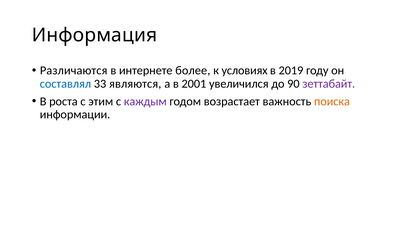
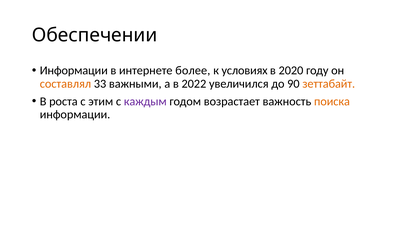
Информация: Информация -> Обеспечении
Различаются at (74, 71): Различаются -> Информации
2019: 2019 -> 2020
составлял colour: blue -> orange
являются: являются -> важными
2001: 2001 -> 2022
зеттабайт colour: purple -> orange
